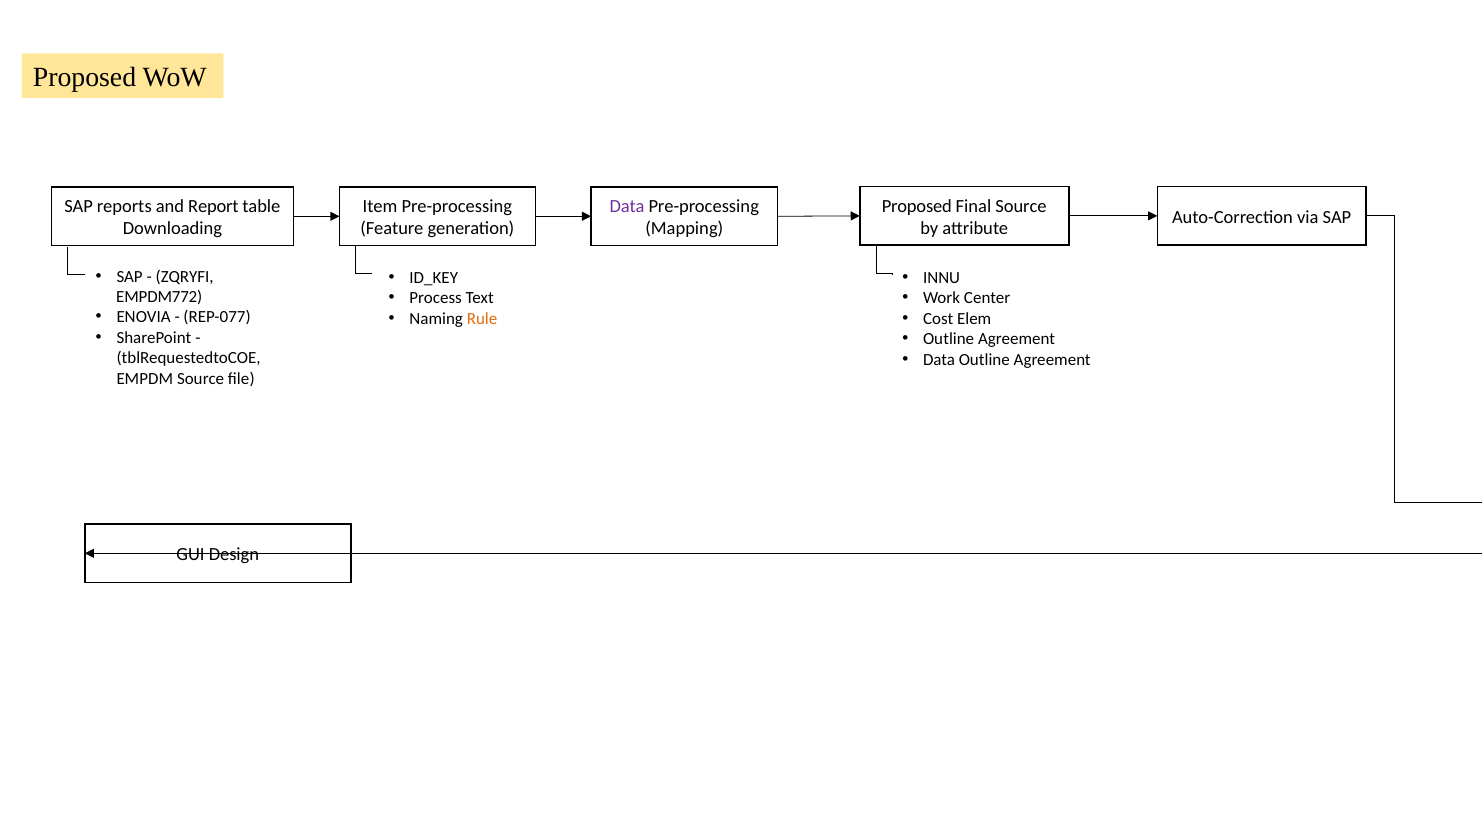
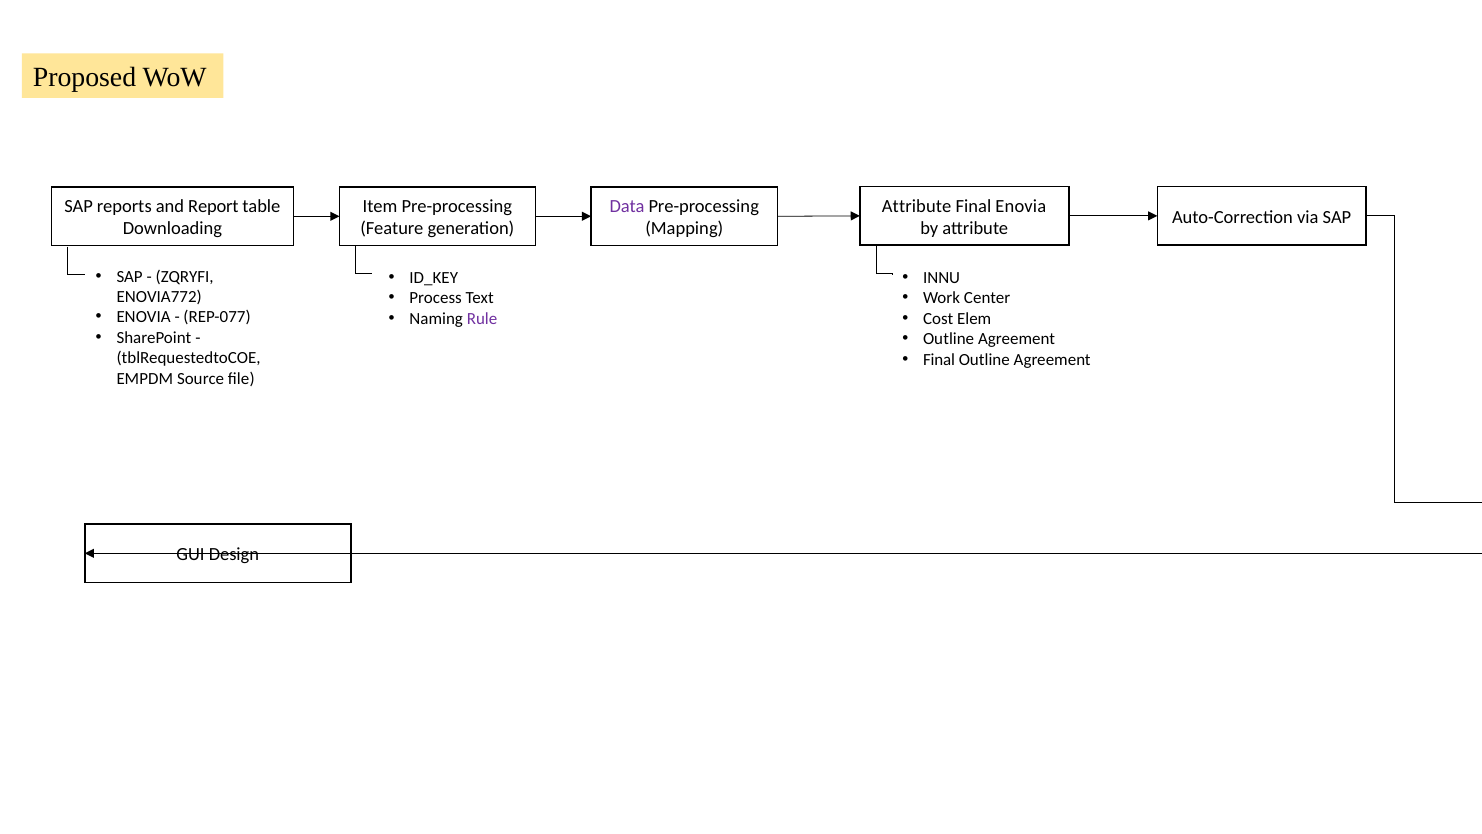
Proposed at (917, 206): Proposed -> Attribute
Final Source: Source -> Enovia
EMPDM772: EMPDM772 -> ENOVIA772
Rule colour: orange -> purple
Data at (939, 359): Data -> Final
